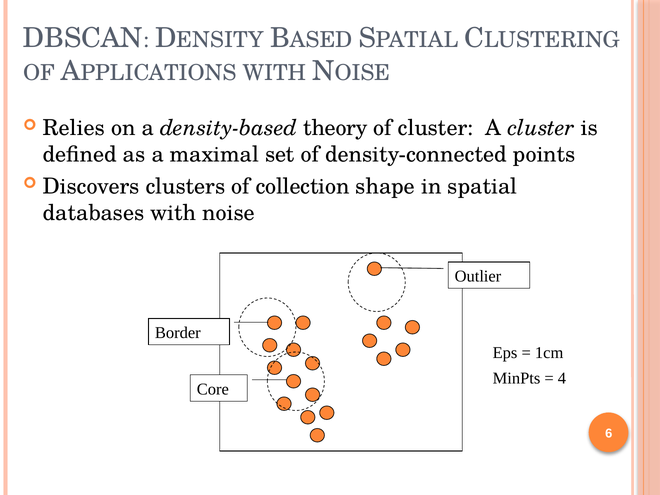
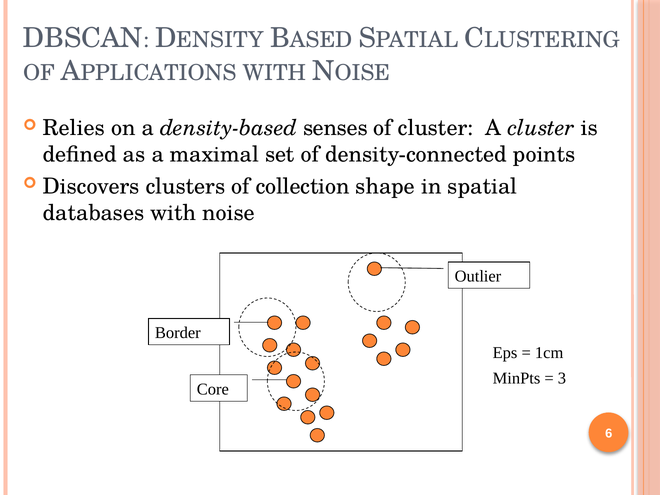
theory: theory -> senses
4: 4 -> 3
